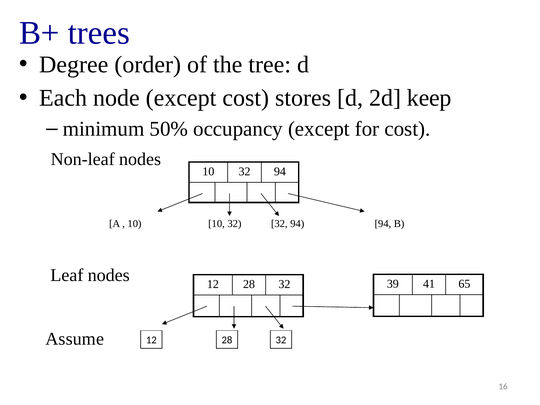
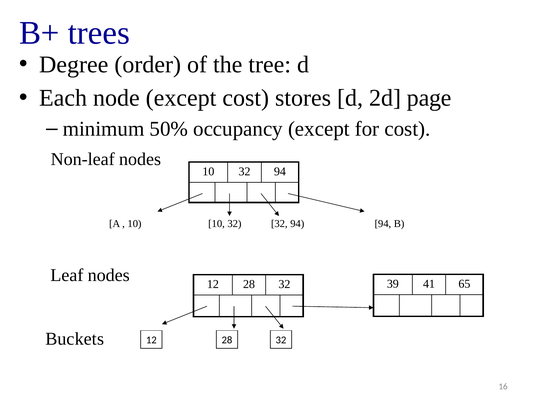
keep: keep -> page
Assume: Assume -> Buckets
